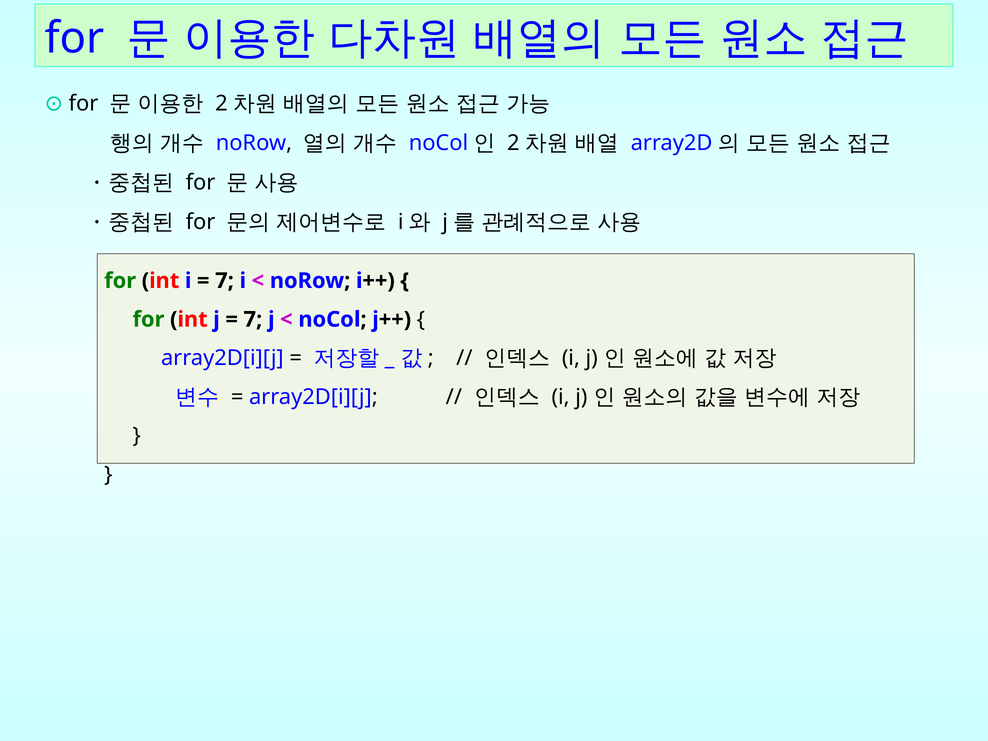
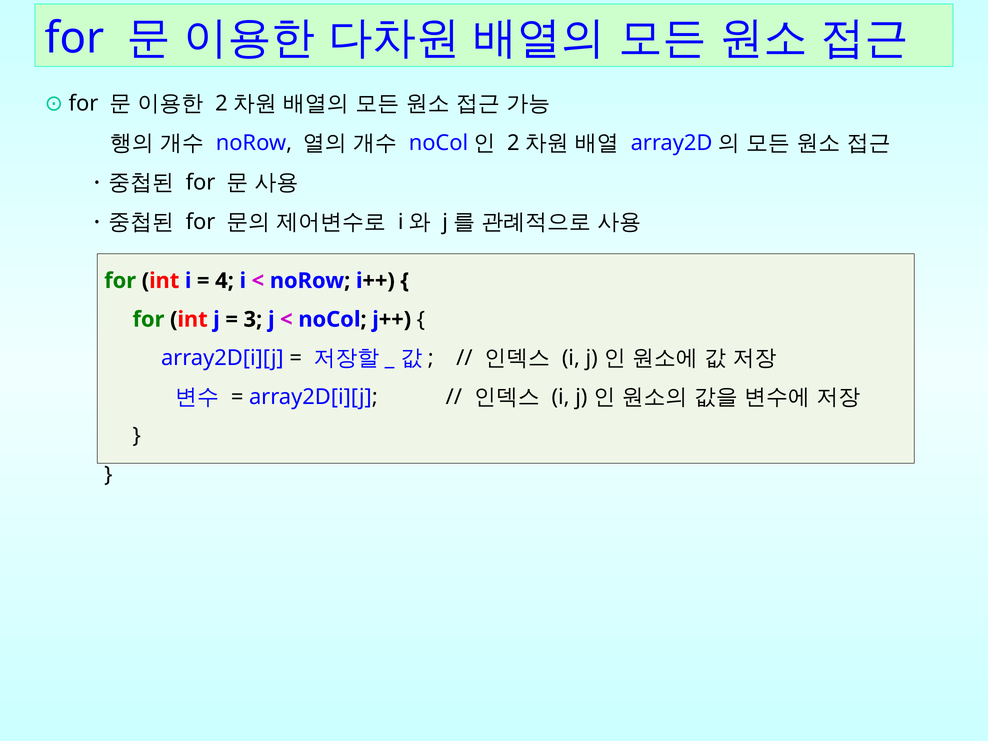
7 at (225, 281): 7 -> 4
7 at (253, 319): 7 -> 3
